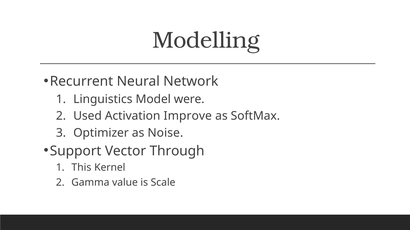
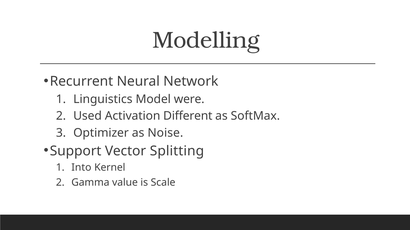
Improve: Improve -> Different
Through: Through -> Splitting
This: This -> Into
